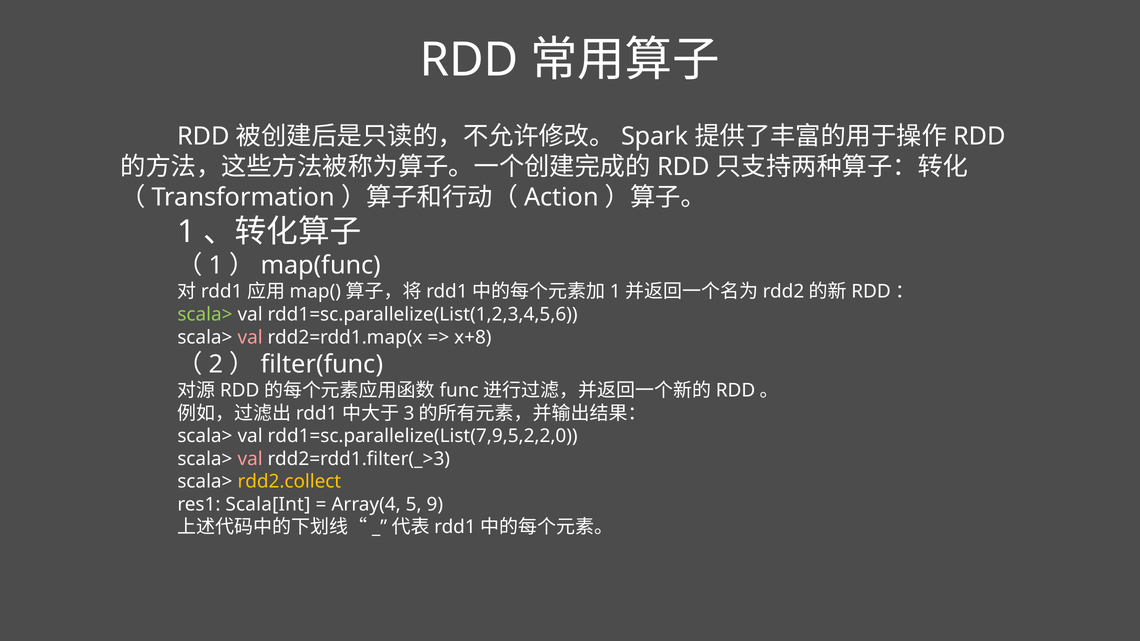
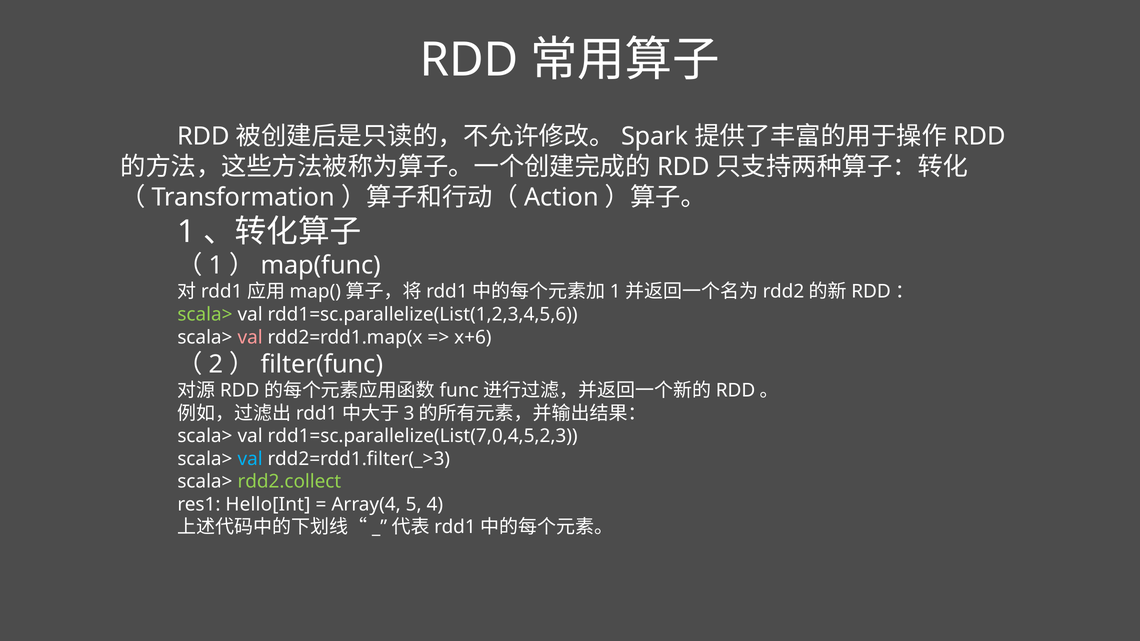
x+8: x+8 -> x+6
rdd1=sc.parallelize(List(7,9,5,2,2,0: rdd1=sc.parallelize(List(7,9,5,2,2,0 -> rdd1=sc.parallelize(List(7,0,4,5,2,3
val at (250, 459) colour: pink -> light blue
rdd2.collect colour: yellow -> light green
Scala[Int: Scala[Int -> Hello[Int
9: 9 -> 4
